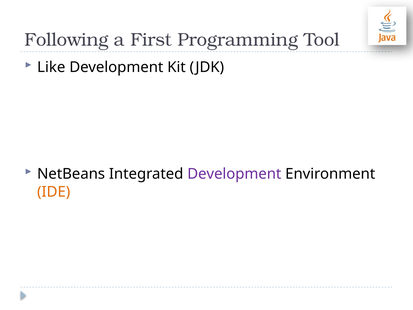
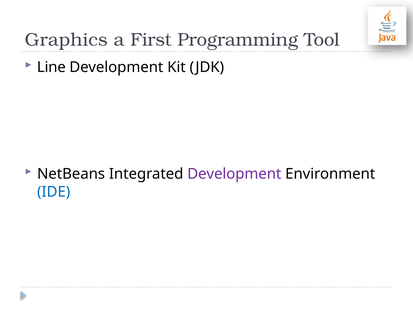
Following: Following -> Graphics
Like: Like -> Line
IDE colour: orange -> blue
